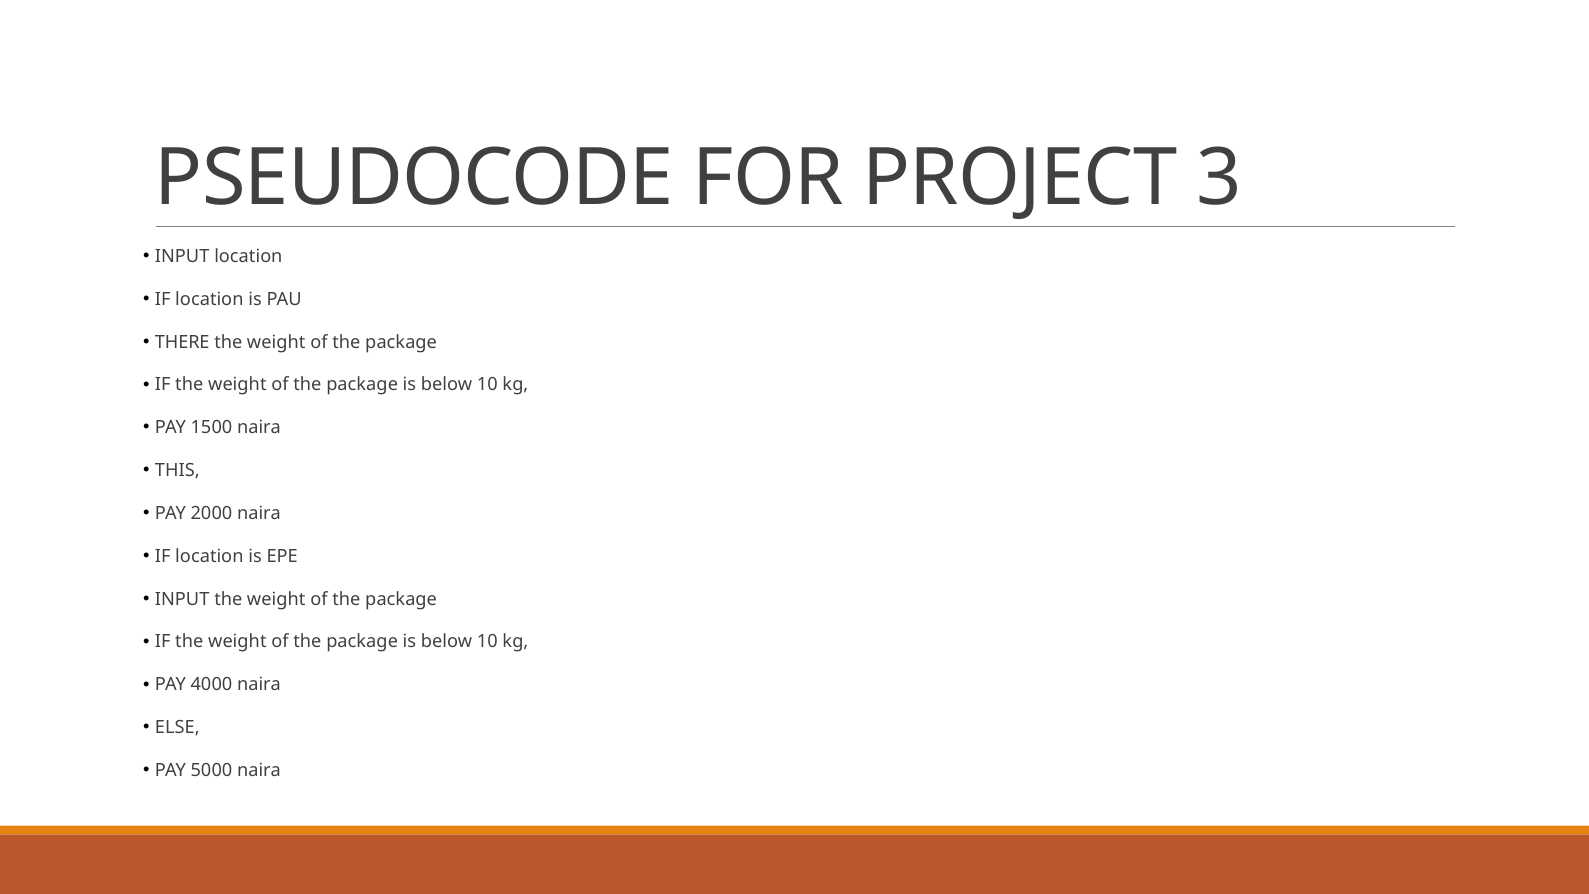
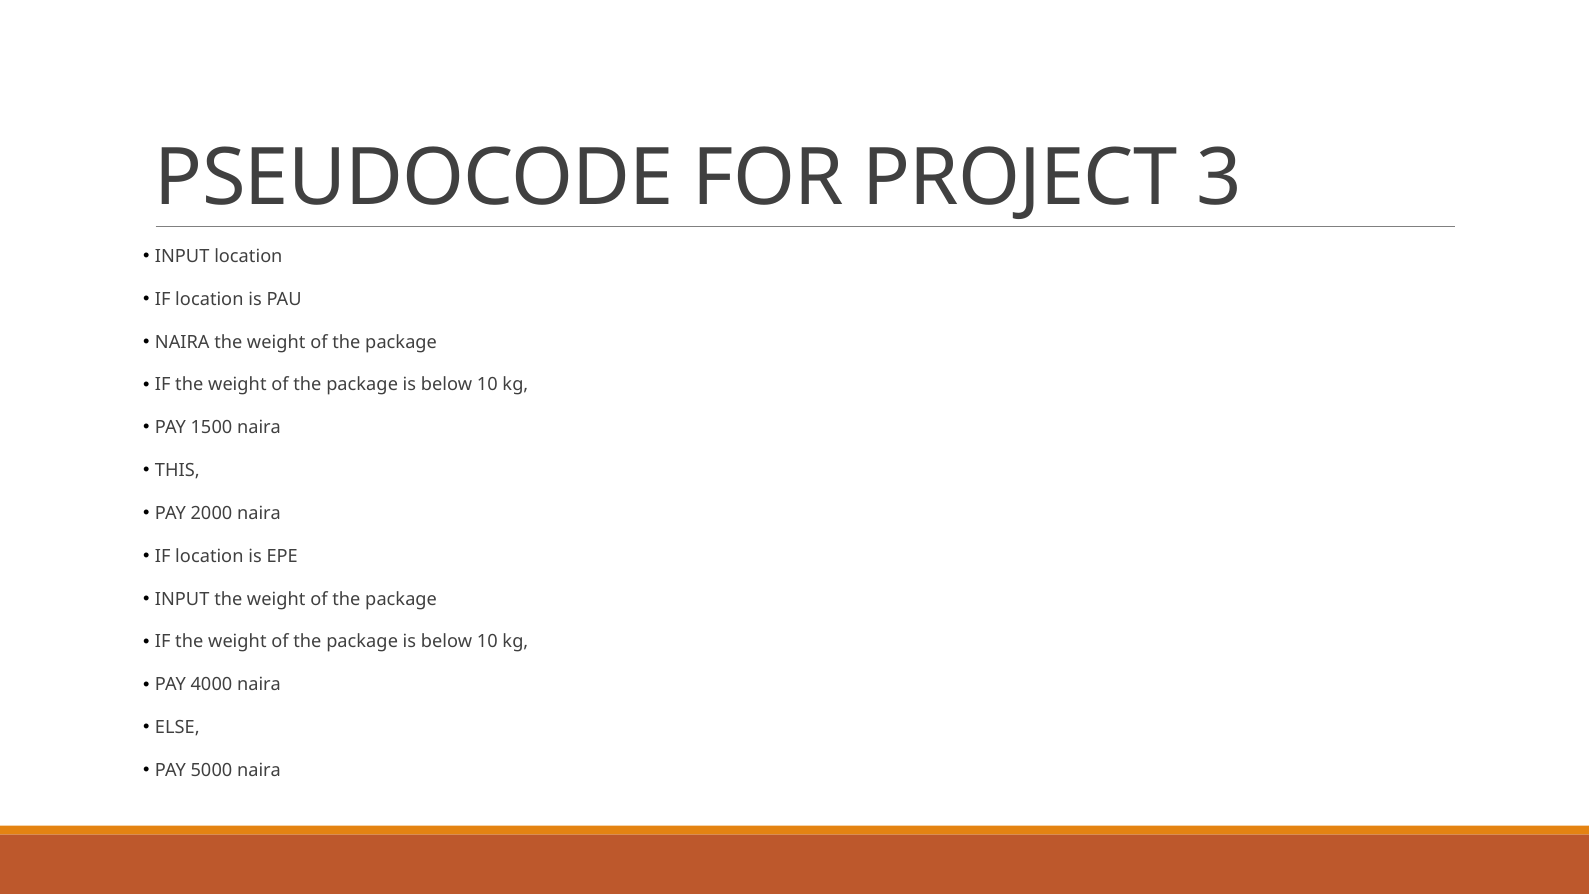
THERE at (182, 342): THERE -> NAIRA
